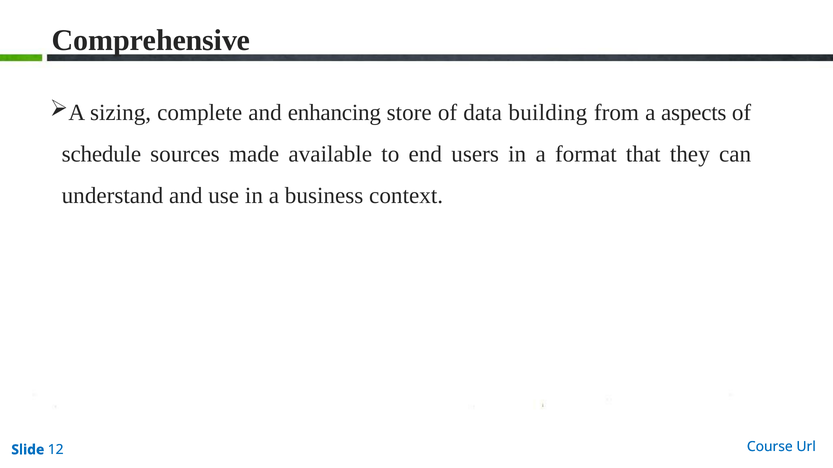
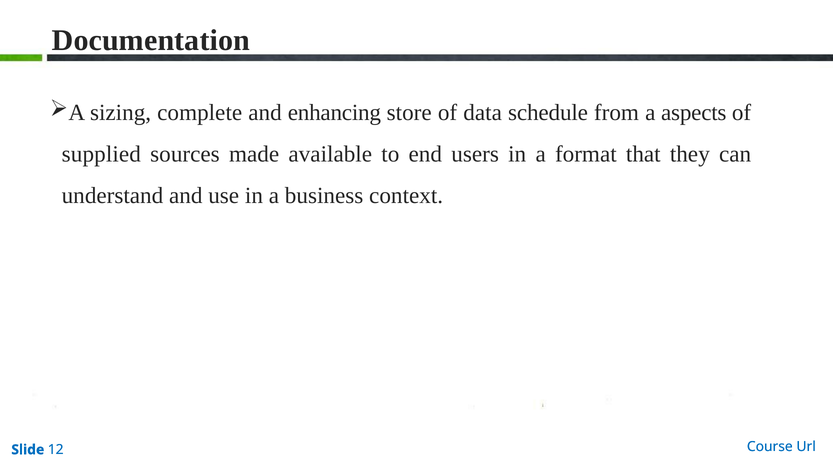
Comprehensive: Comprehensive -> Documentation
building: building -> schedule
schedule: schedule -> supplied
